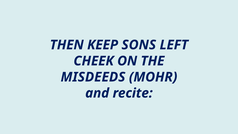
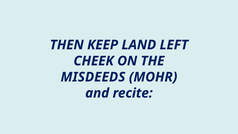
SONS: SONS -> LAND
